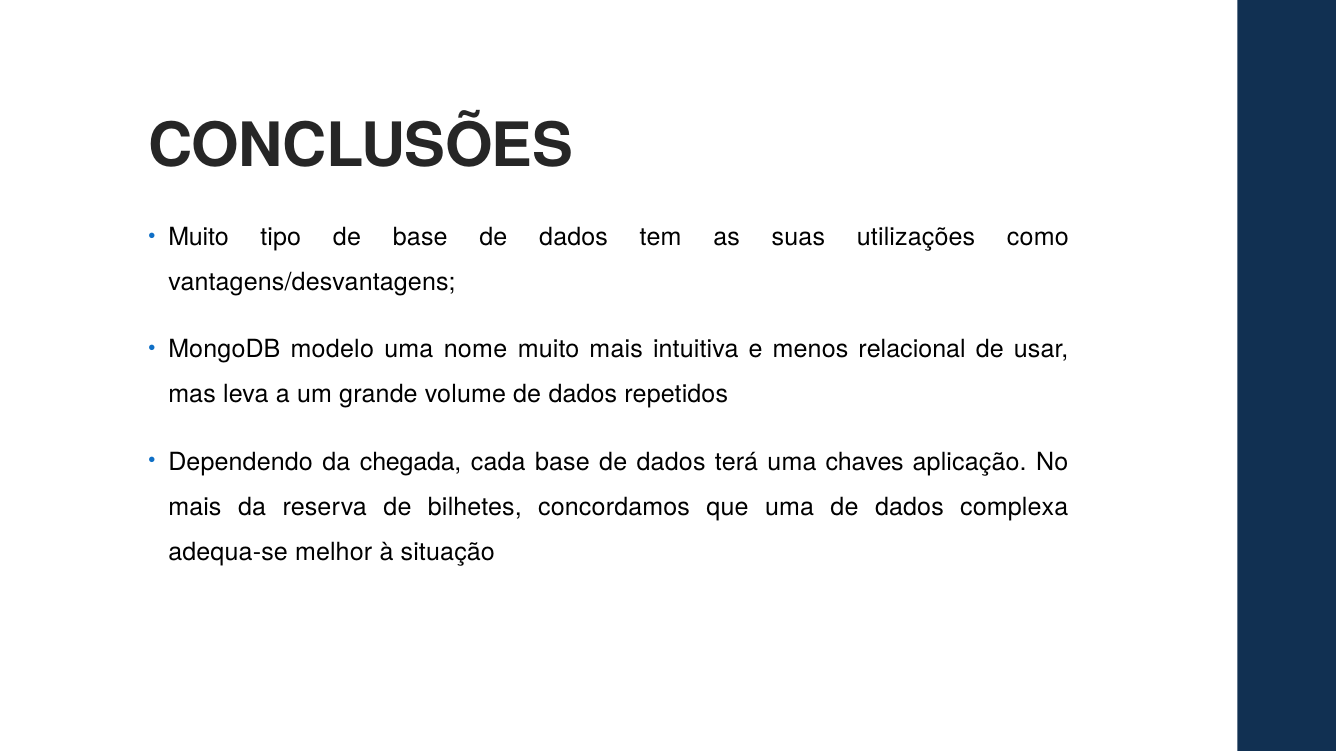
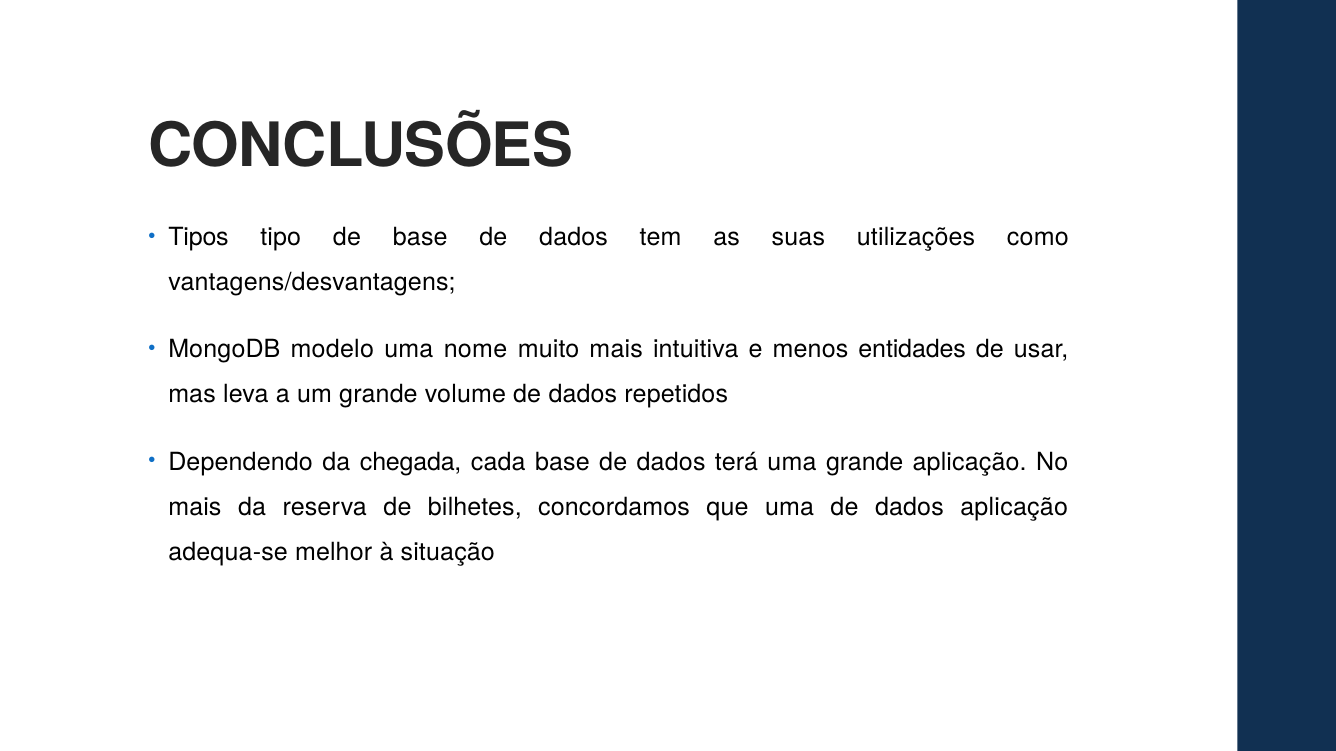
Muito at (199, 237): Muito -> Tipos
relacional: relacional -> entidades
uma chaves: chaves -> grande
dados complexa: complexa -> aplicação
